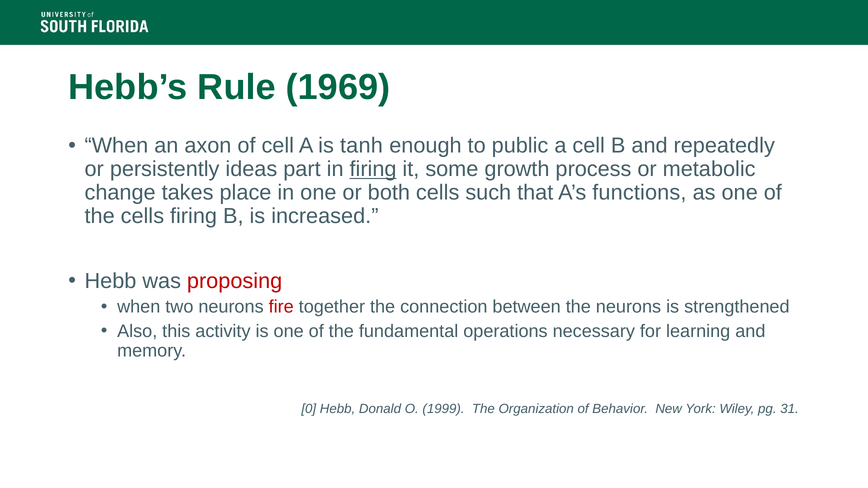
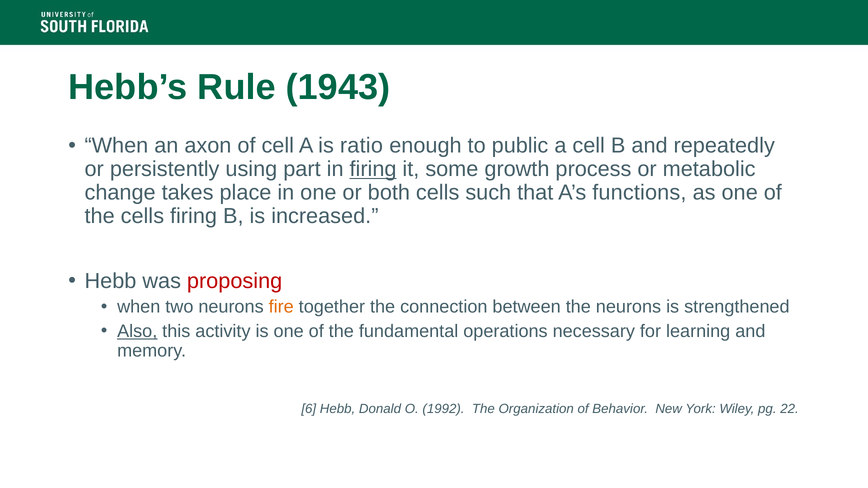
1969: 1969 -> 1943
tanh: tanh -> ratio
ideas: ideas -> using
fire colour: red -> orange
Also underline: none -> present
0: 0 -> 6
1999: 1999 -> 1992
31: 31 -> 22
